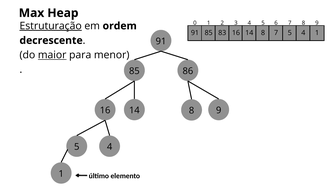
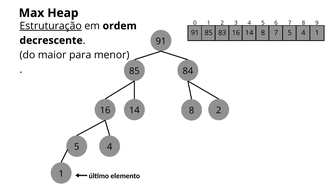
maior underline: present -> none
86: 86 -> 84
14 8 9: 9 -> 2
